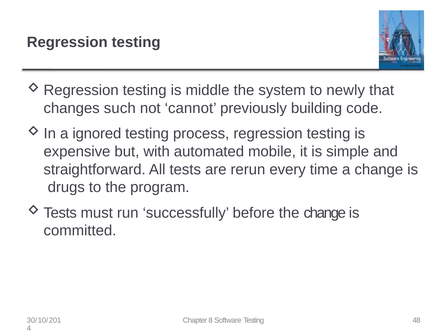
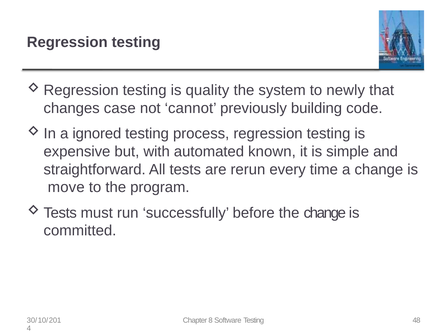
middle: middle -> quality
such: such -> case
mobile: mobile -> known
drugs: drugs -> move
